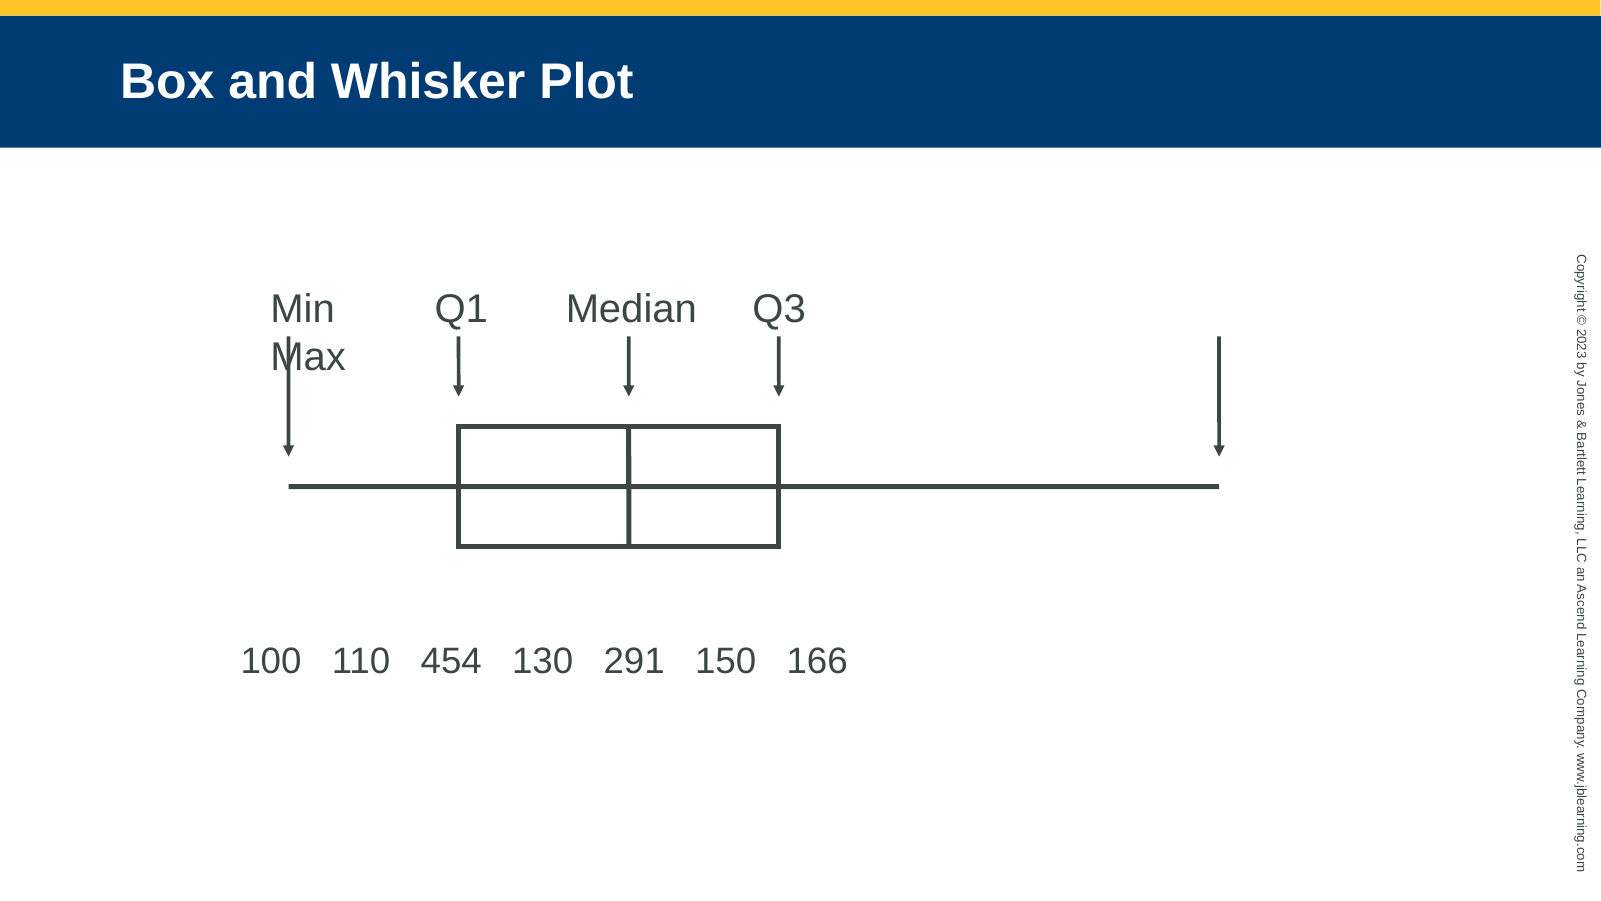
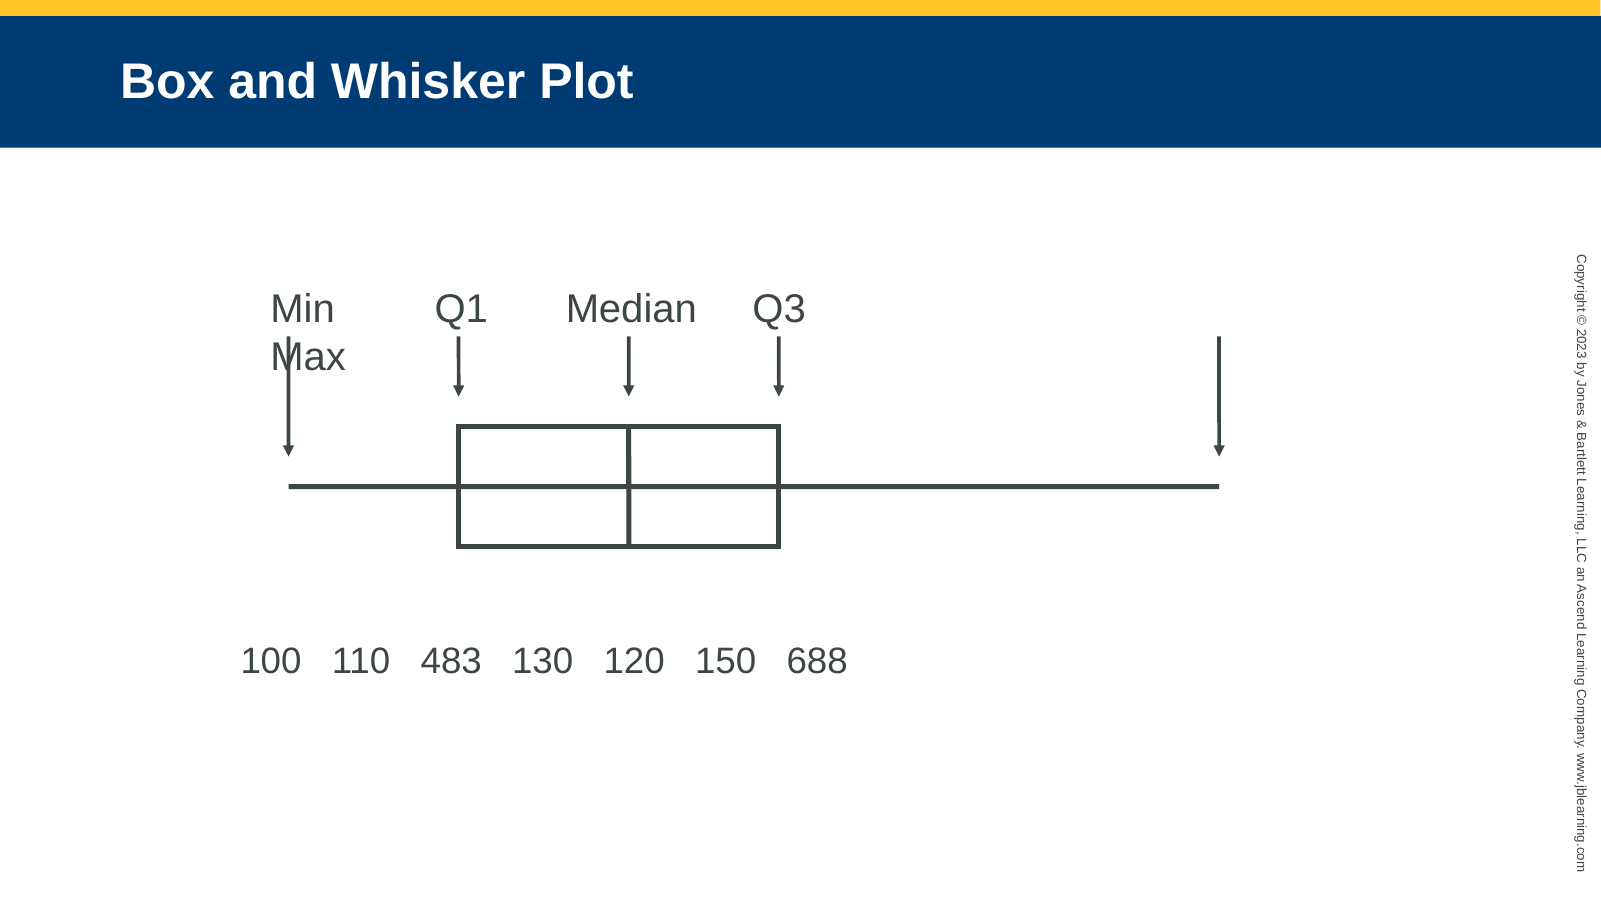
454: 454 -> 483
291: 291 -> 120
166: 166 -> 688
